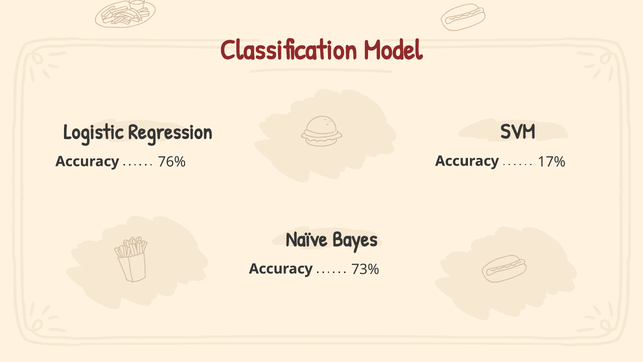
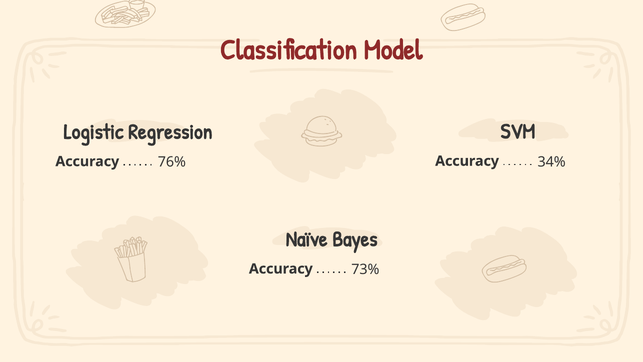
17%: 17% -> 34%
